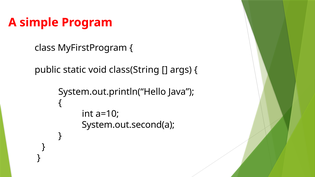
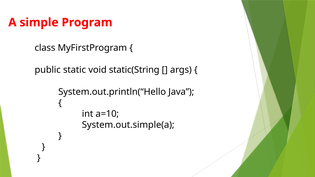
class(String: class(String -> static(String
System.out.second(a: System.out.second(a -> System.out.simple(a
